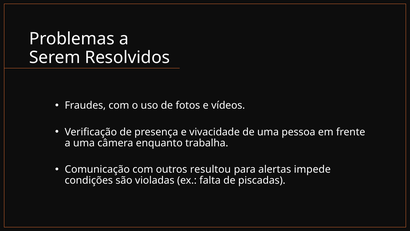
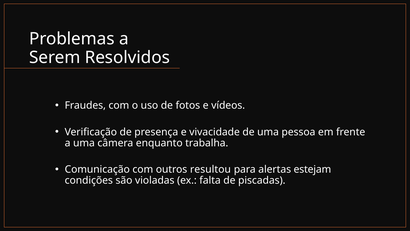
impede: impede -> estejam
